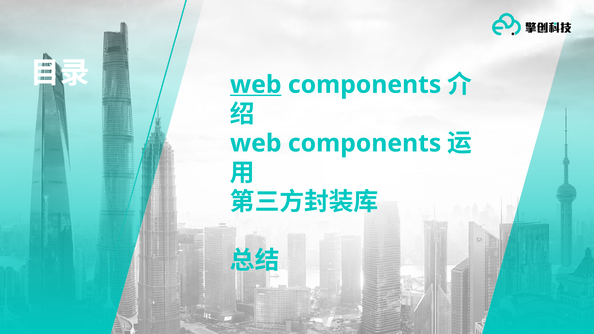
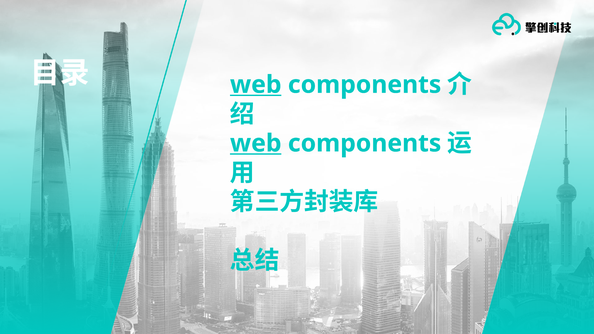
web at (256, 143) underline: none -> present
